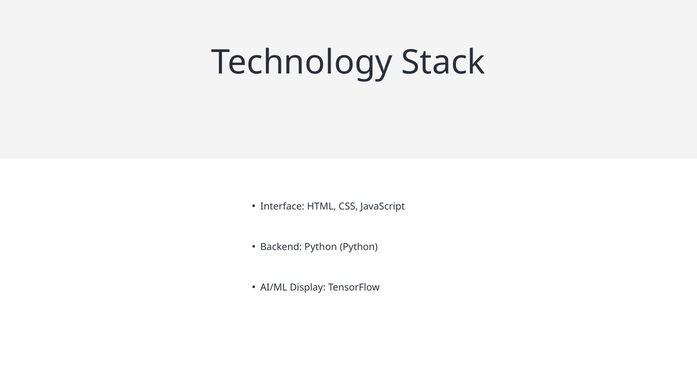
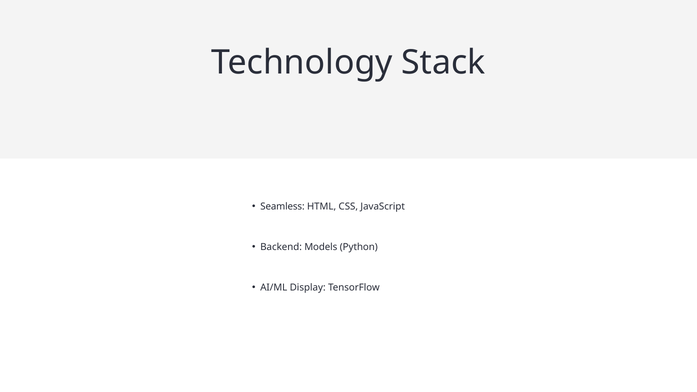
Interface: Interface -> Seamless
Backend Python: Python -> Models
